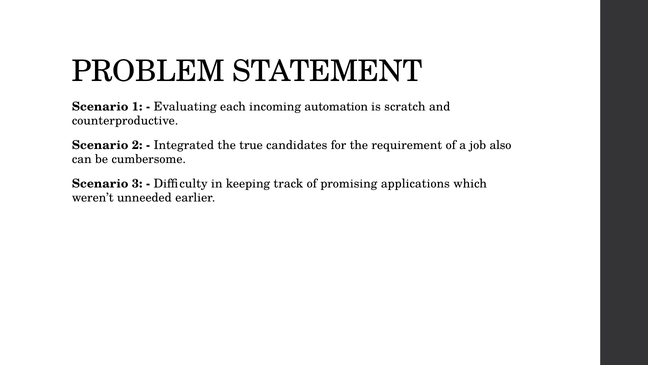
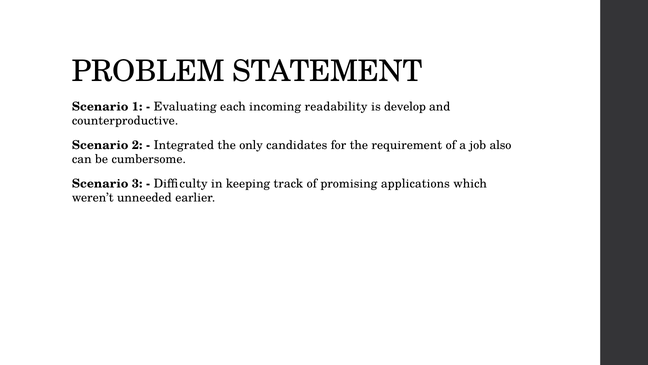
automation: automation -> readability
scratch: scratch -> develop
true: true -> only
